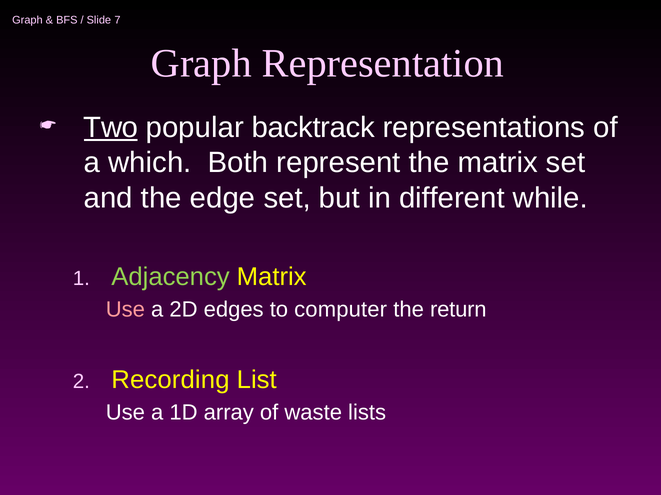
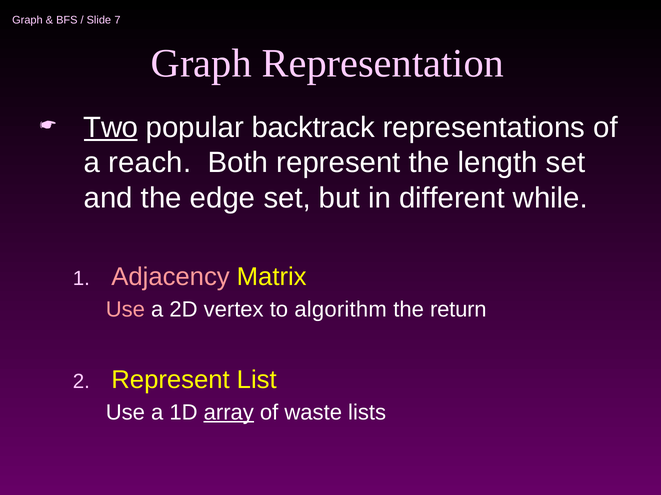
which: which -> reach
the matrix: matrix -> length
Adjacency colour: light green -> pink
edges: edges -> vertex
computer: computer -> algorithm
Recording at (170, 380): Recording -> Represent
array underline: none -> present
